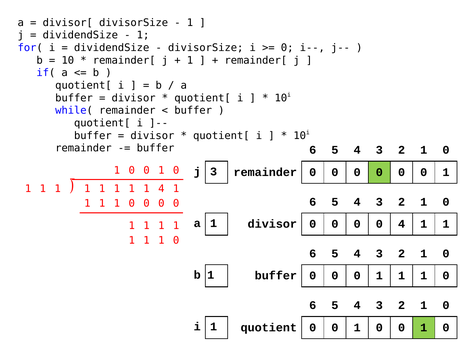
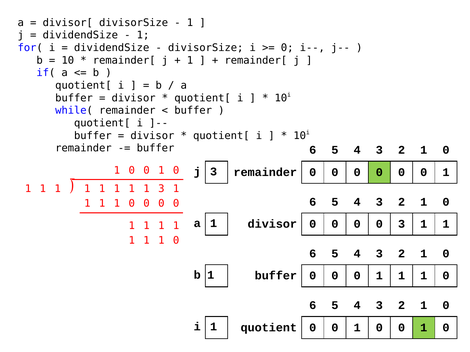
1 4: 4 -> 3
0 4: 4 -> 3
